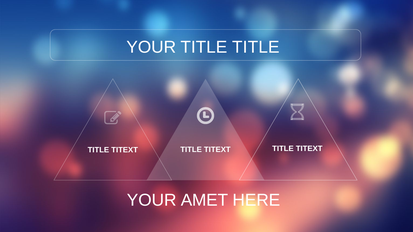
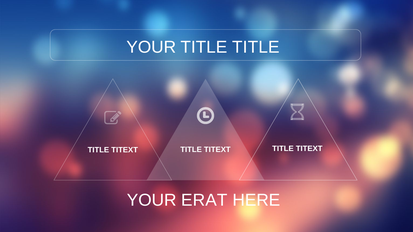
AMET: AMET -> ERAT
